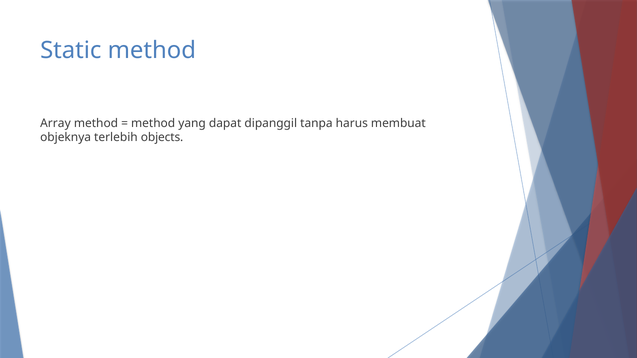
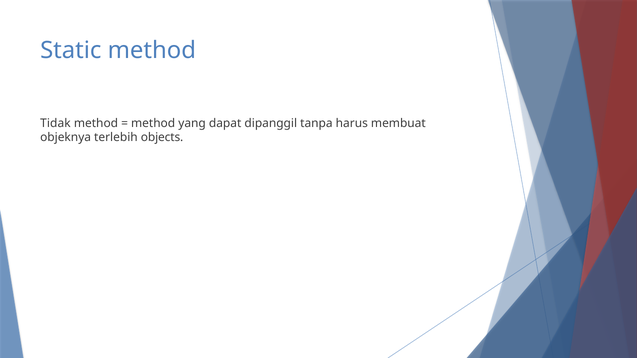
Array: Array -> Tidak
